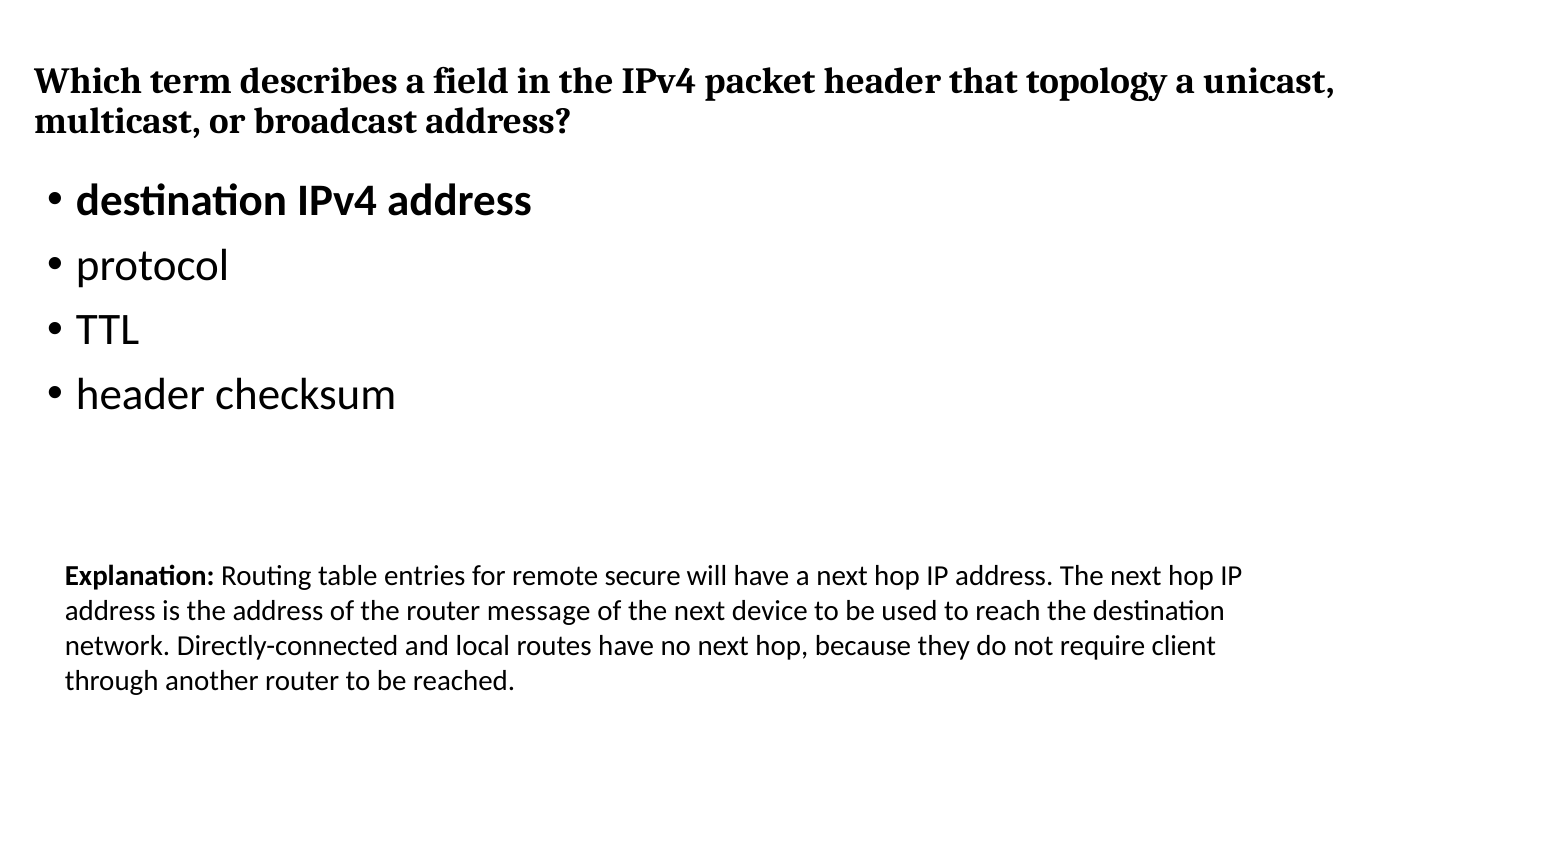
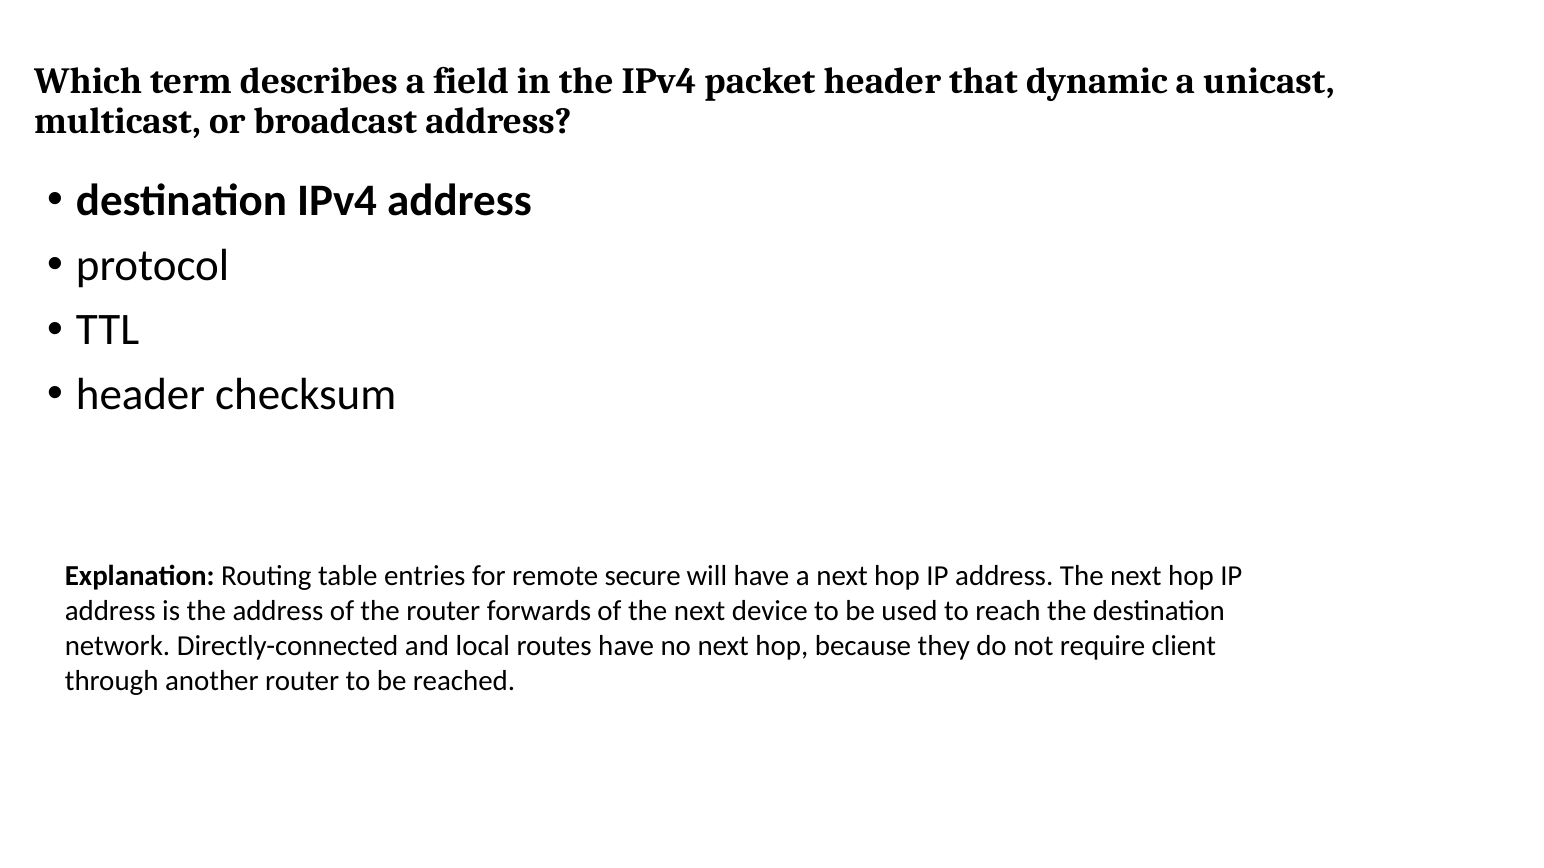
topology: topology -> dynamic
message: message -> forwards
